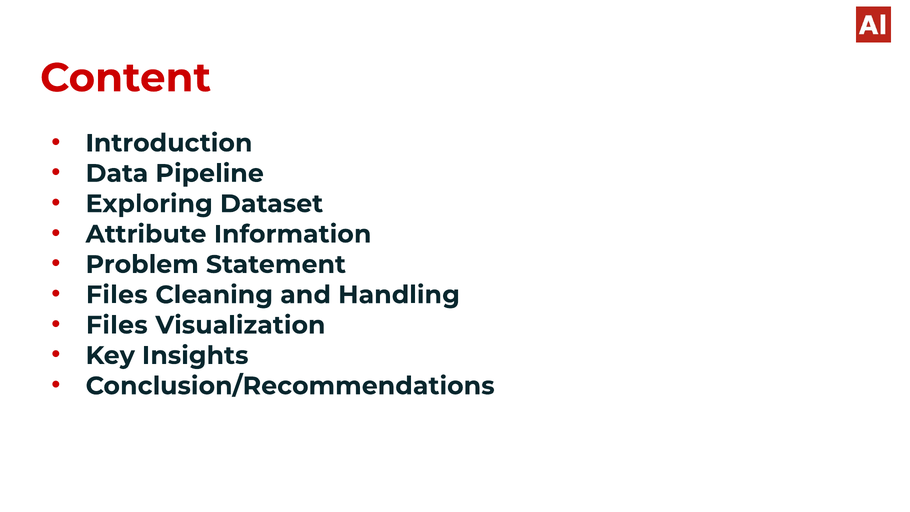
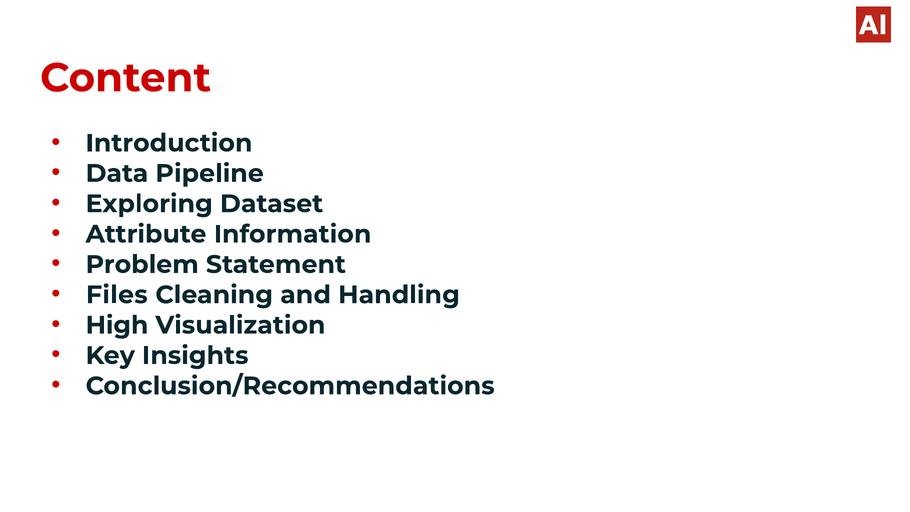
Files at (117, 325): Files -> High
